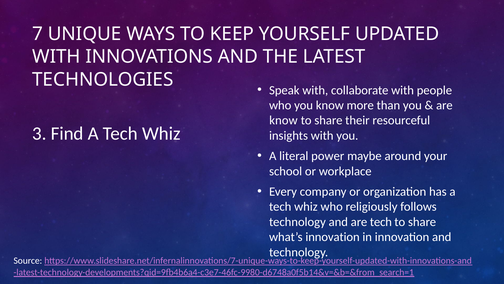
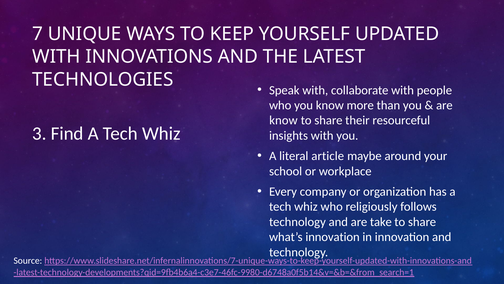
power: power -> article
are tech: tech -> take
